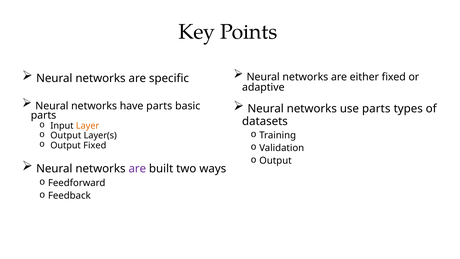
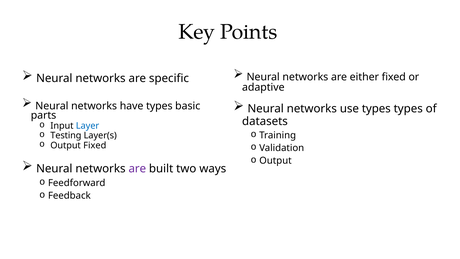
have parts: parts -> types
use parts: parts -> types
Layer colour: orange -> blue
Output at (66, 135): Output -> Testing
